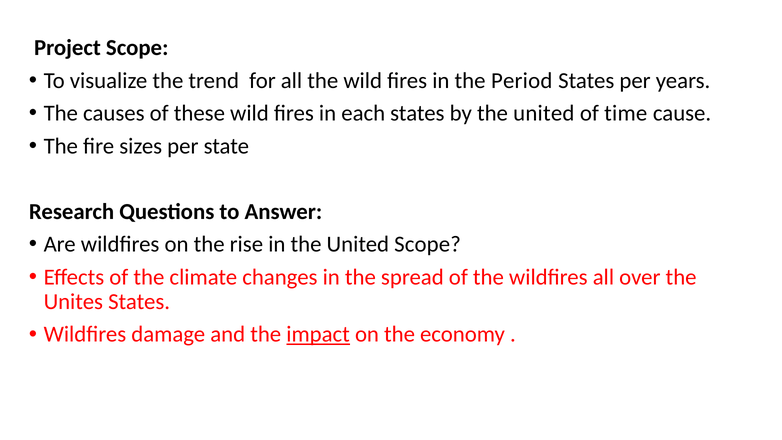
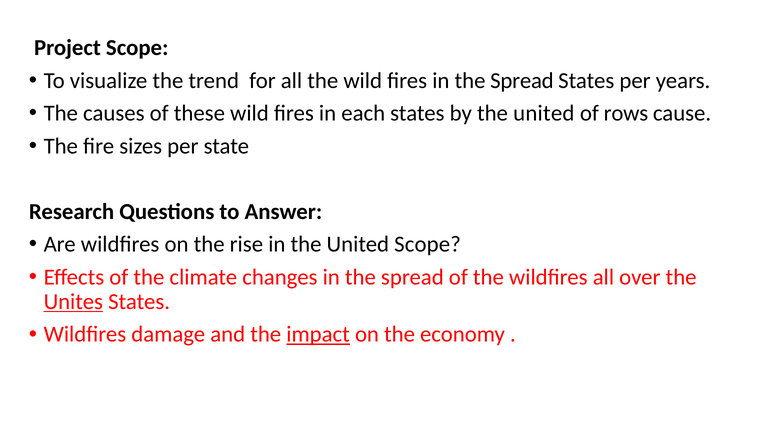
fires in the Period: Period -> Spread
time: time -> rows
Unites underline: none -> present
